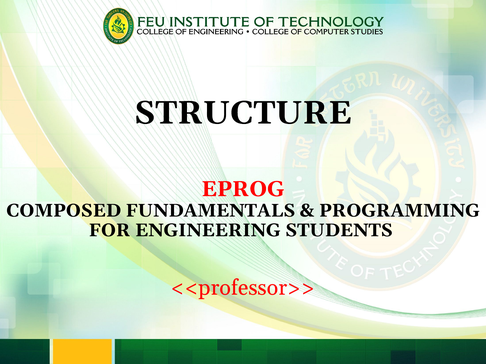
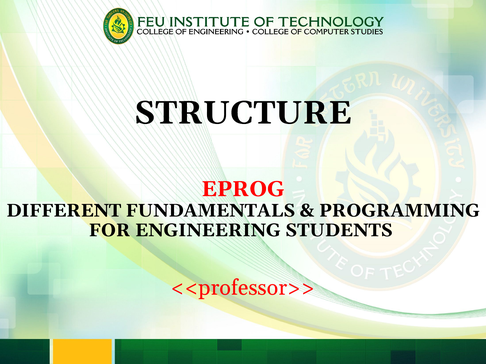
COMPOSED: COMPOSED -> DIFFERENT
